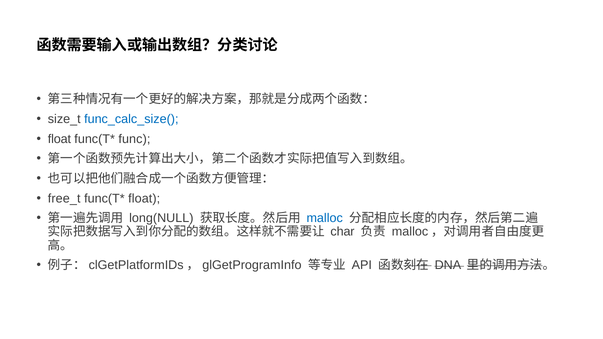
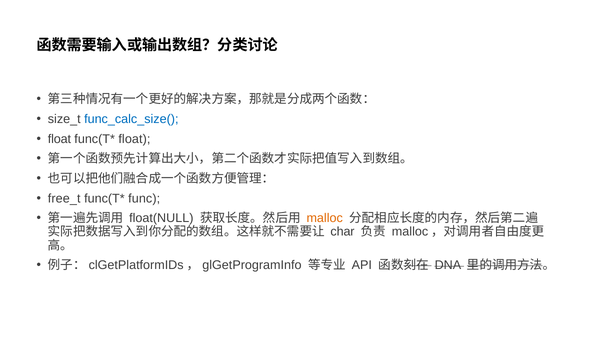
func at (134, 139): func -> float
float at (144, 199): float -> func
long(NULL: long(NULL -> float(NULL
malloc colour: blue -> orange
